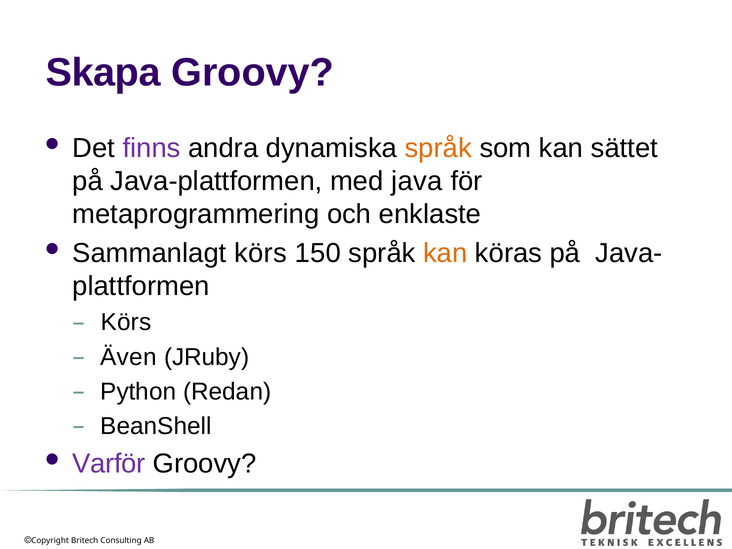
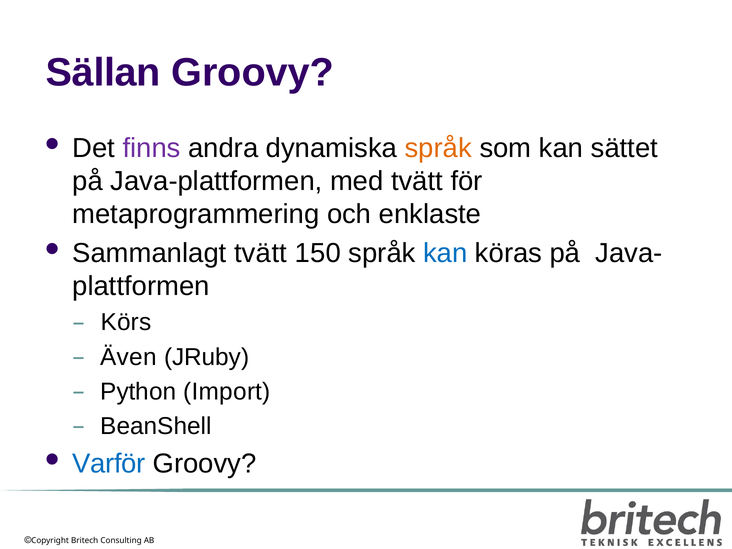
Skapa: Skapa -> Sällan
med java: java -> tvätt
Sammanlagt körs: körs -> tvätt
kan at (445, 253) colour: orange -> blue
Redan: Redan -> Import
Varför colour: purple -> blue
